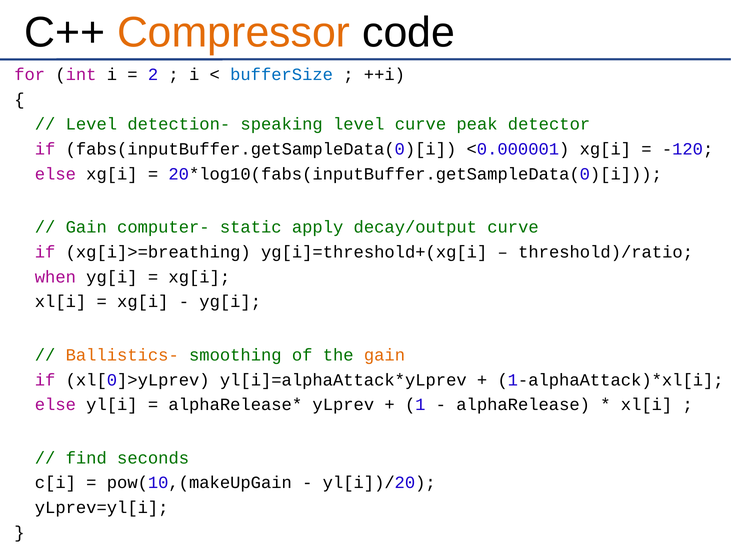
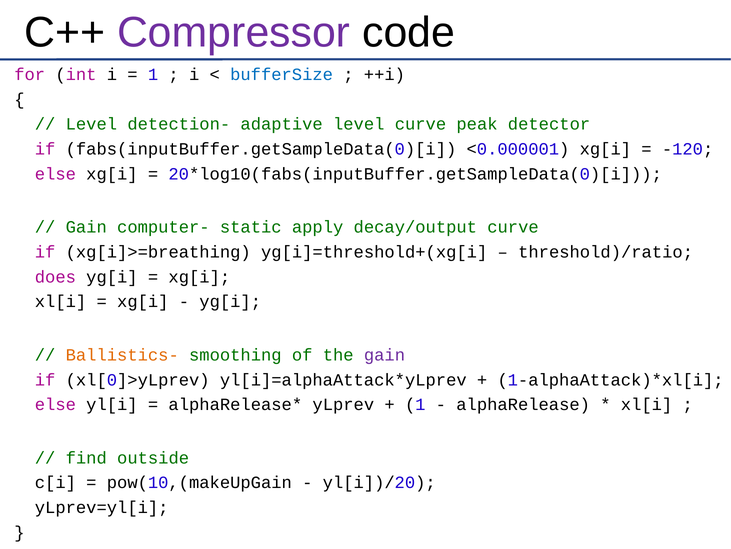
Compressor colour: orange -> purple
2 at (153, 74): 2 -> 1
speaking: speaking -> adaptive
when: when -> does
gain at (384, 354) colour: orange -> purple
seconds: seconds -> outside
